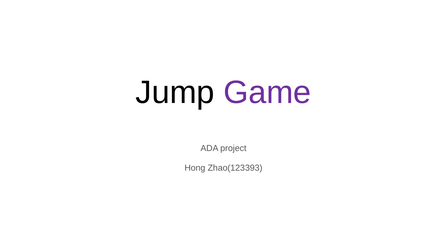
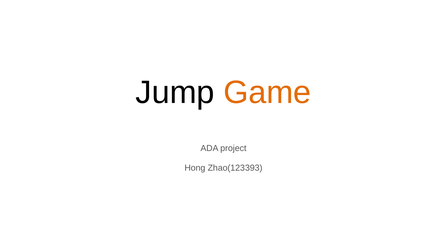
Game colour: purple -> orange
